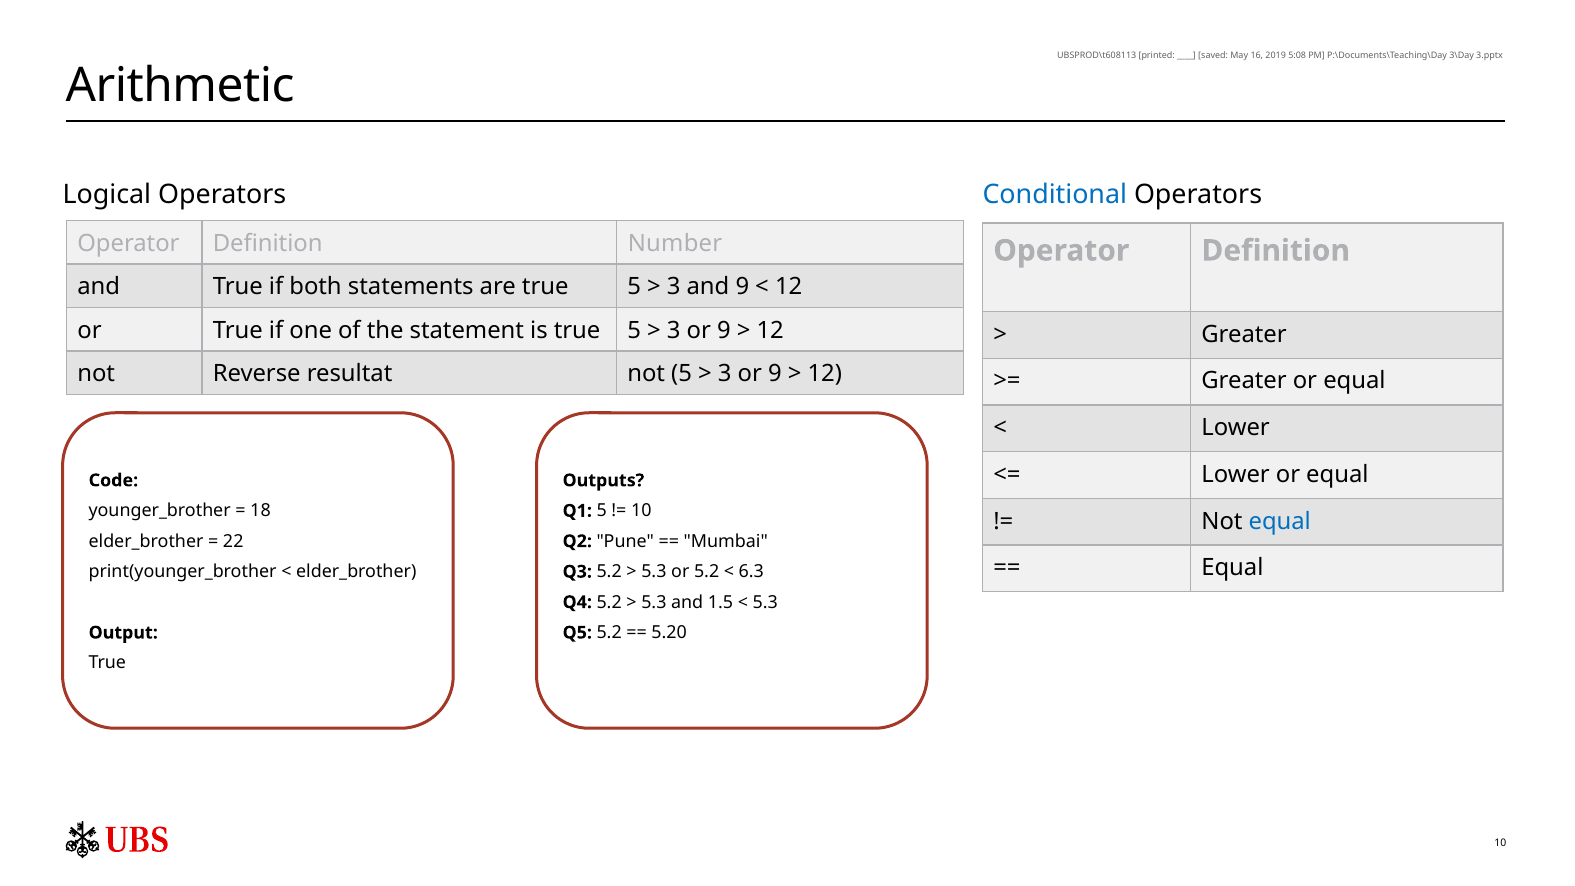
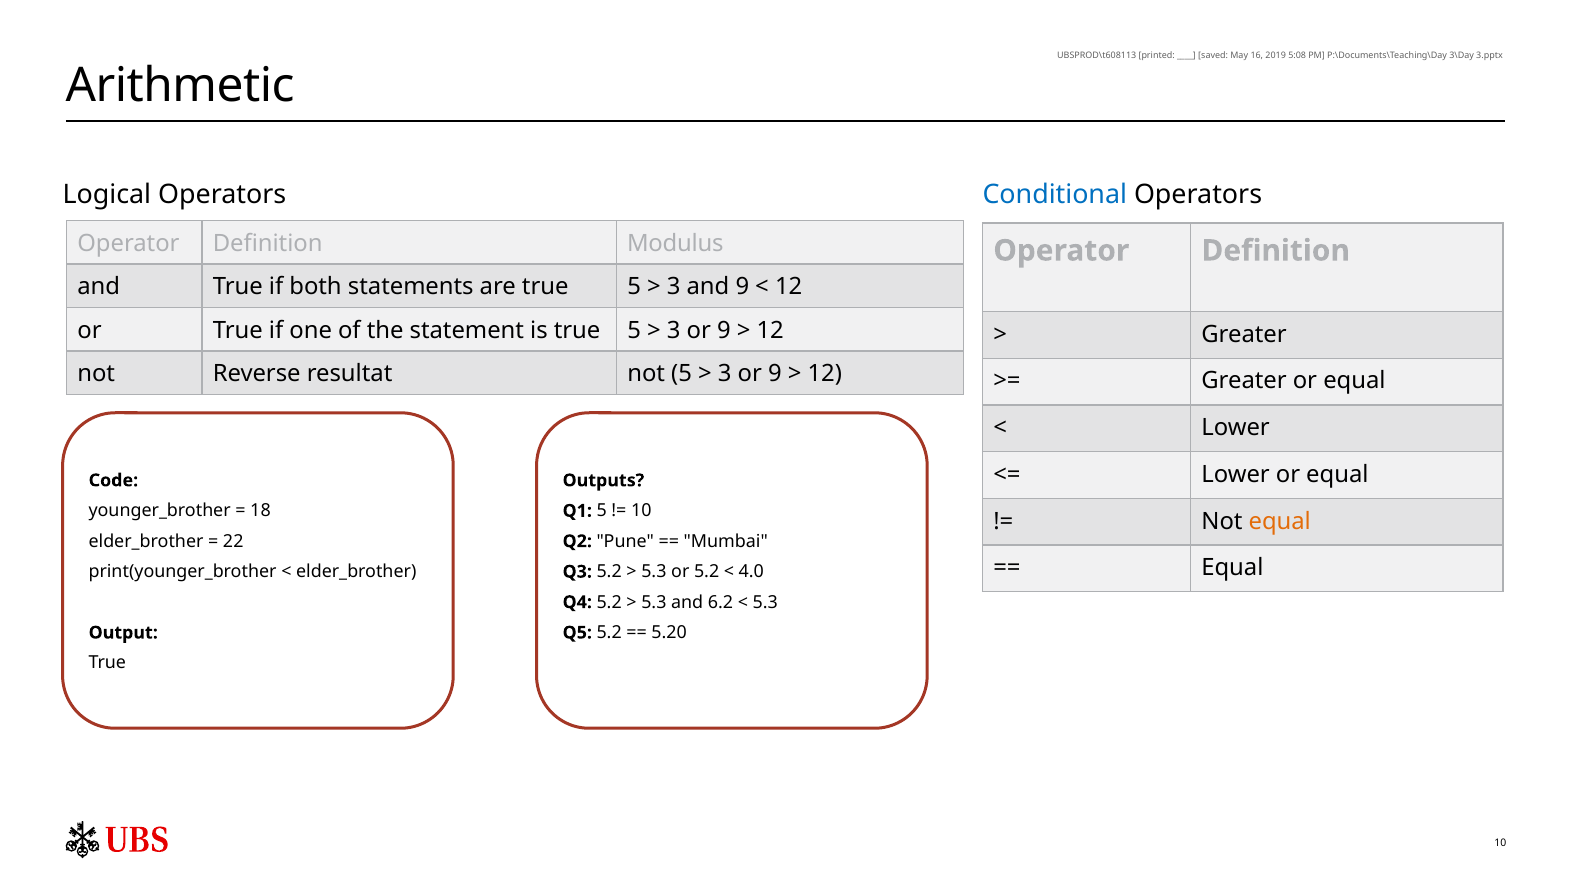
Number: Number -> Modulus
equal at (1280, 521) colour: blue -> orange
6.3: 6.3 -> 4.0
1.5: 1.5 -> 6.2
